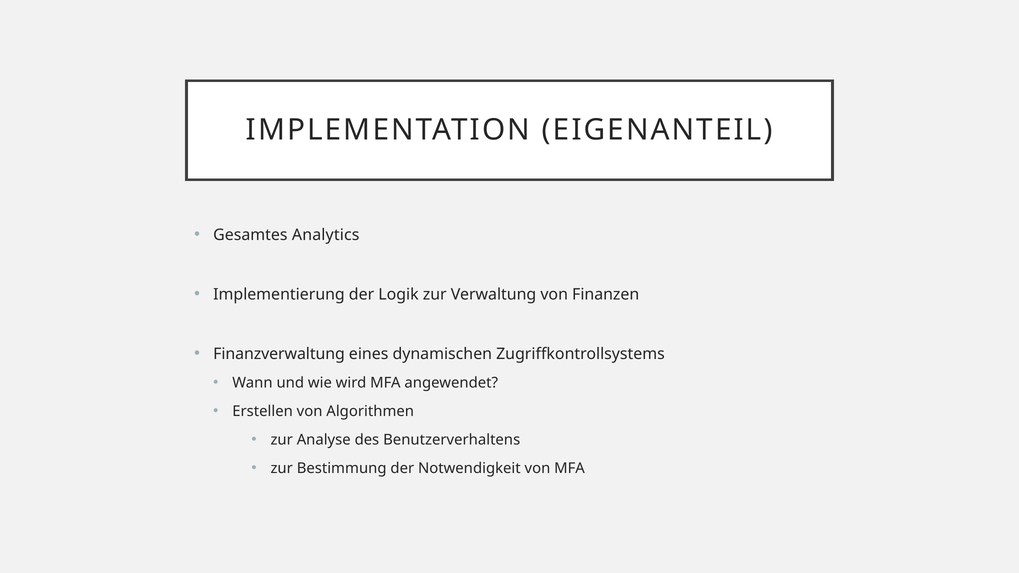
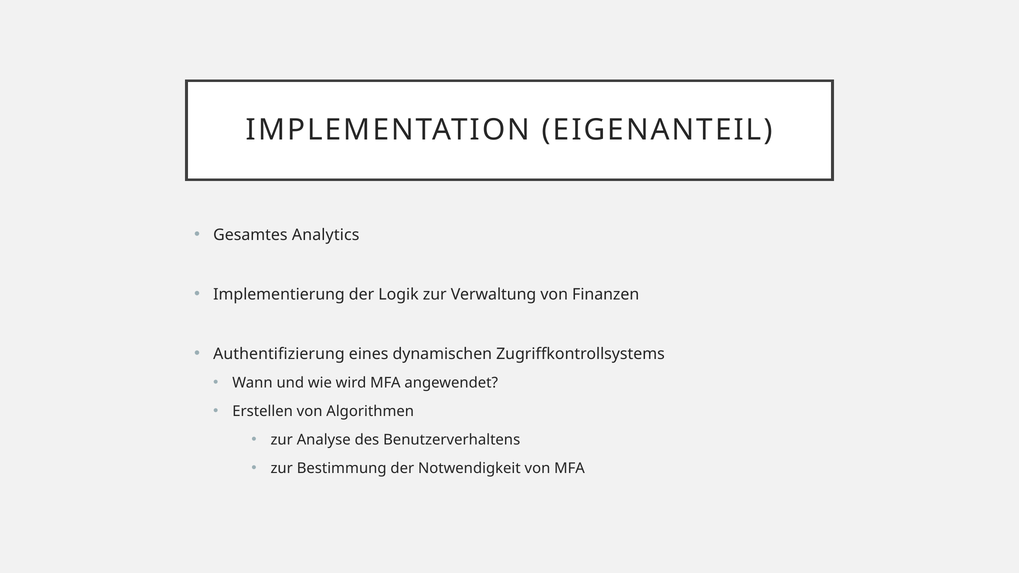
Finanzverwaltung: Finanzverwaltung -> Authentifizierung
